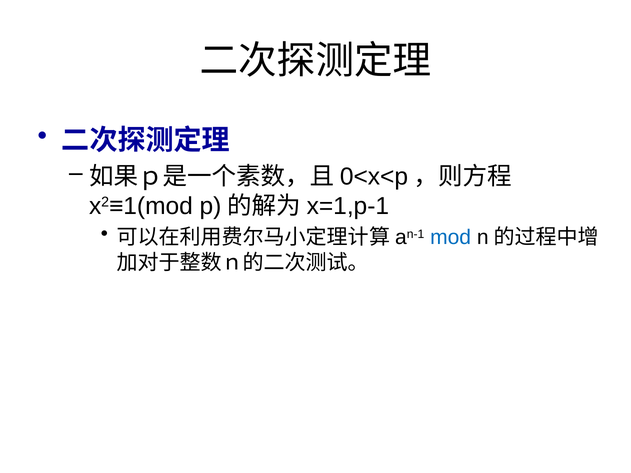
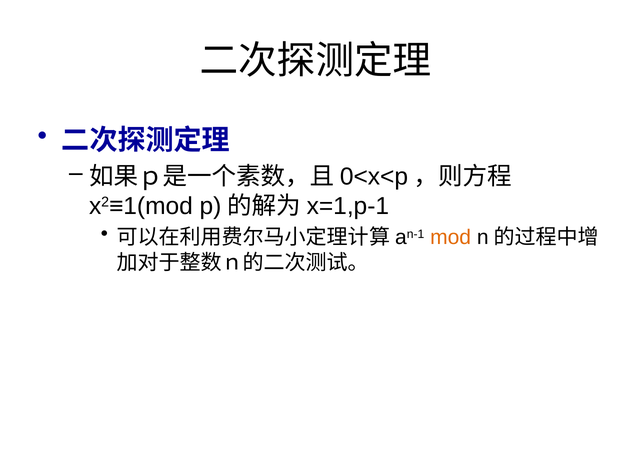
mod colour: blue -> orange
